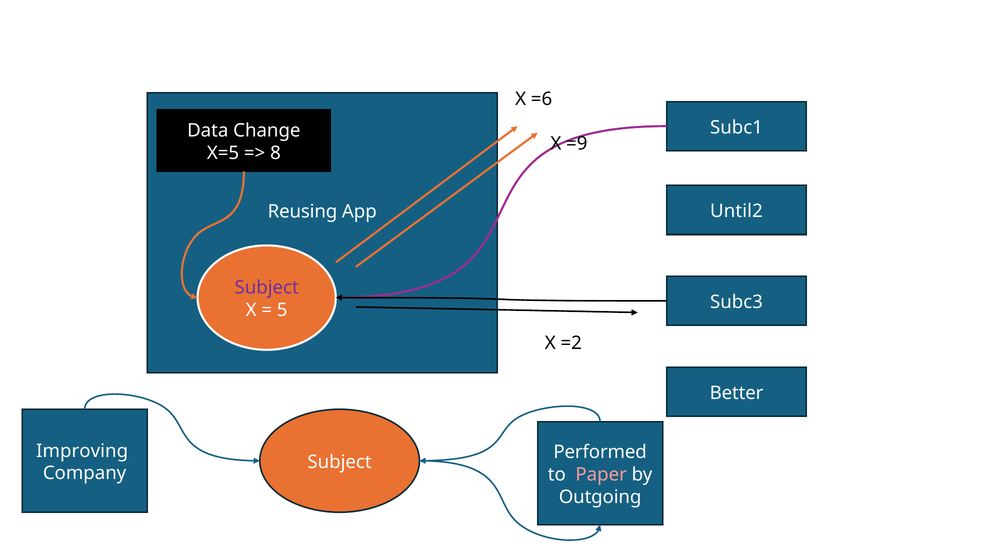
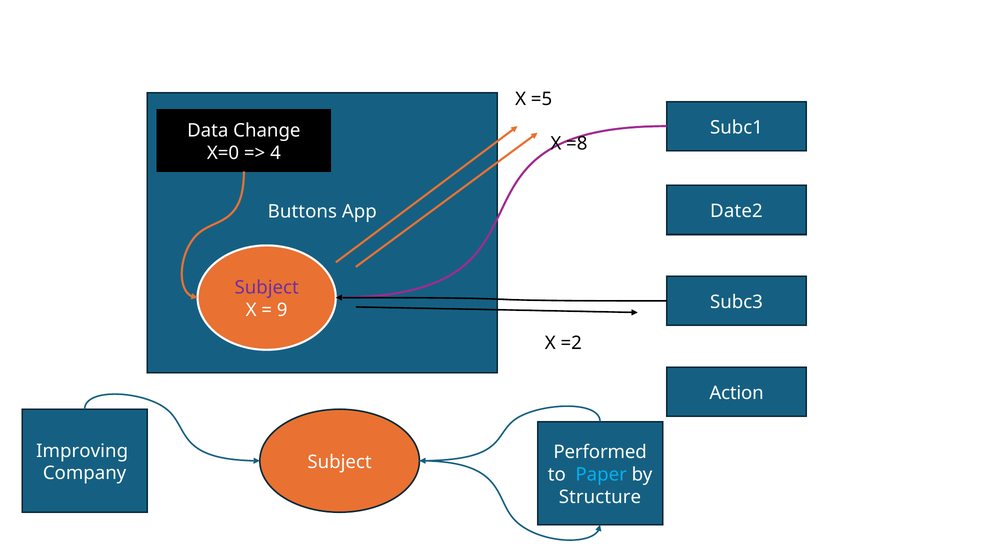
=6: =6 -> =5
=9: =9 -> =8
X=5: X=5 -> X=0
8: 8 -> 4
Until2: Until2 -> Date2
Reusing: Reusing -> Buttons
5: 5 -> 9
Better: Better -> Action
Paper colour: pink -> light blue
Outgoing: Outgoing -> Structure
